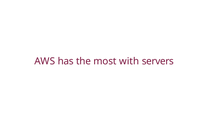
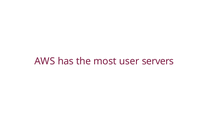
with: with -> user
